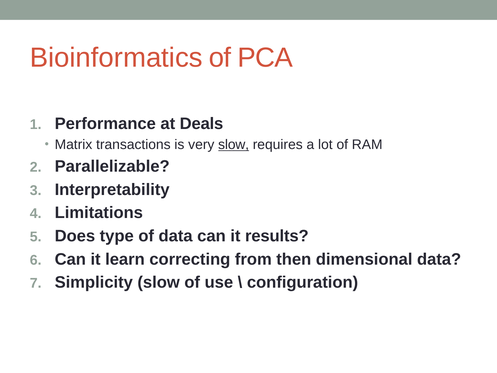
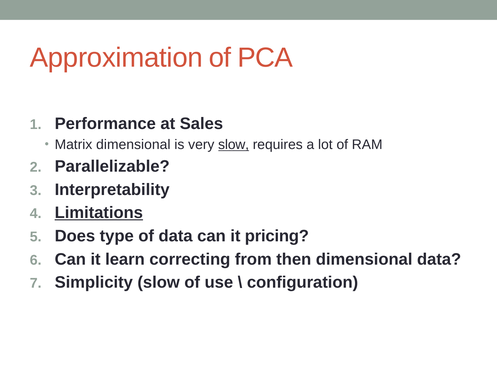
Bioinformatics: Bioinformatics -> Approximation
Deals: Deals -> Sales
Matrix transactions: transactions -> dimensional
Limitations underline: none -> present
results: results -> pricing
